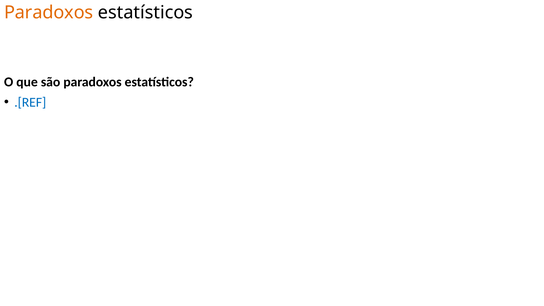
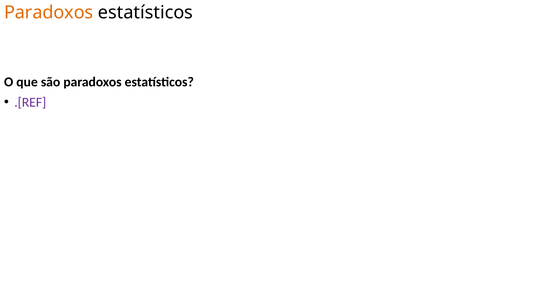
.[REF colour: blue -> purple
